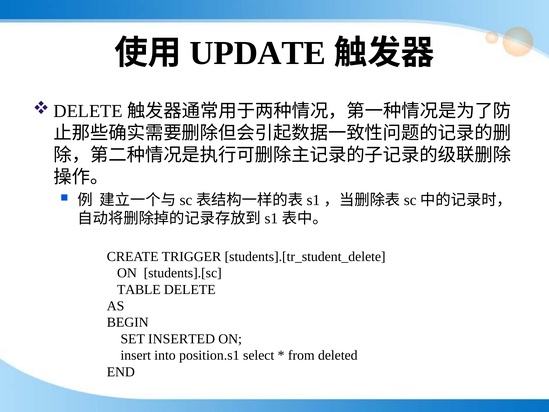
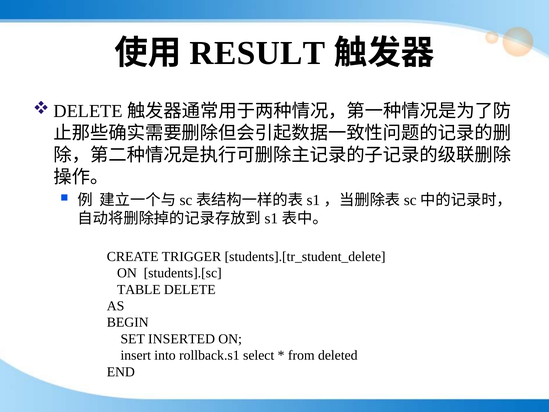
UPDATE: UPDATE -> RESULT
position.s1: position.s1 -> rollback.s1
